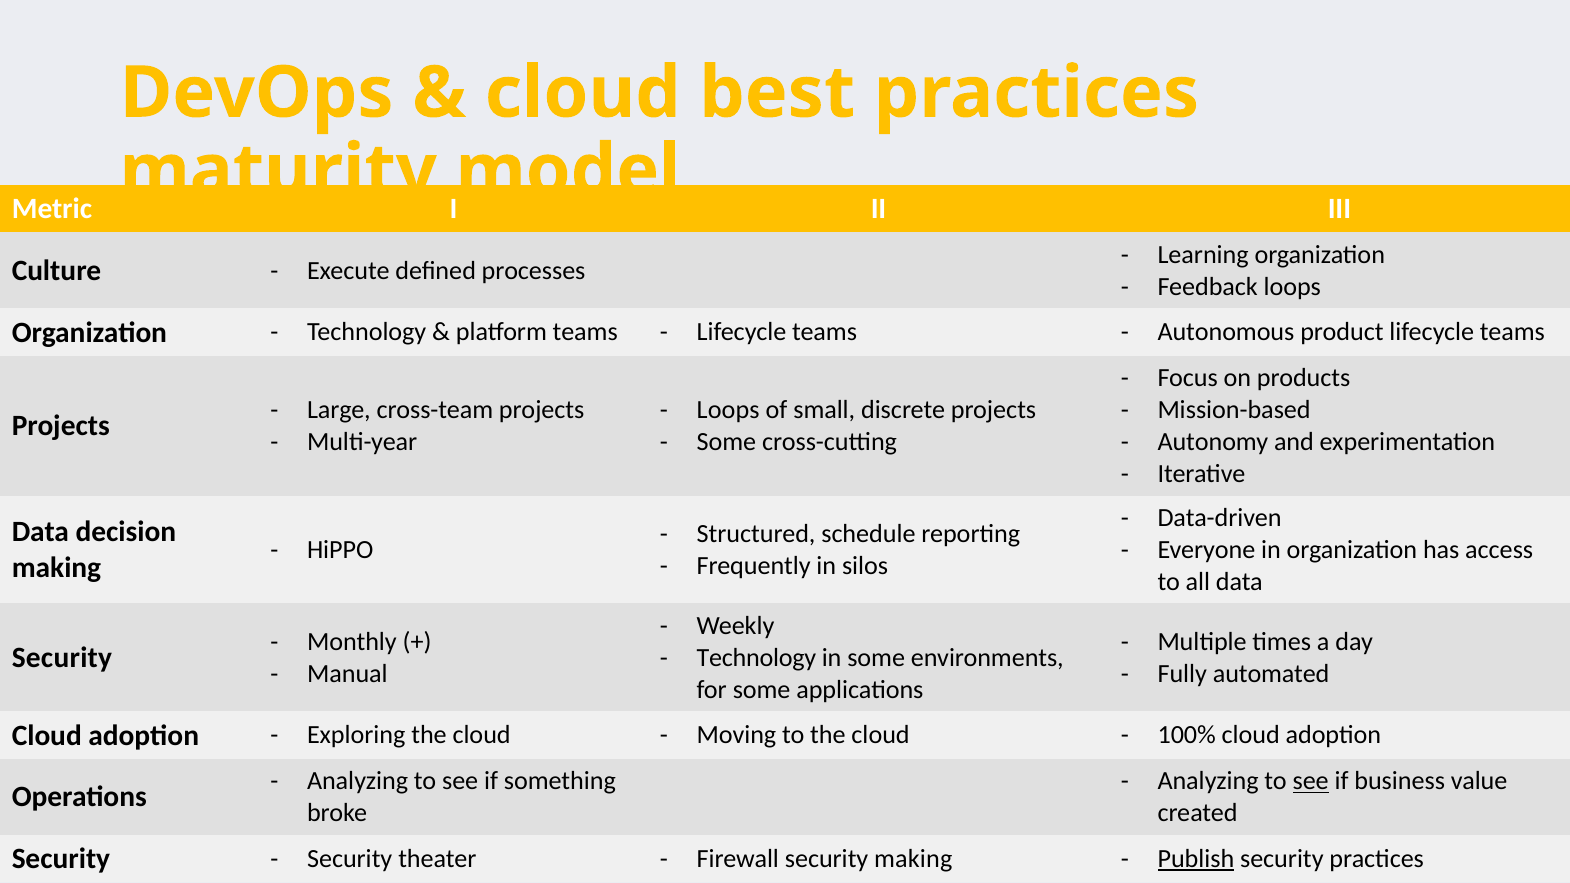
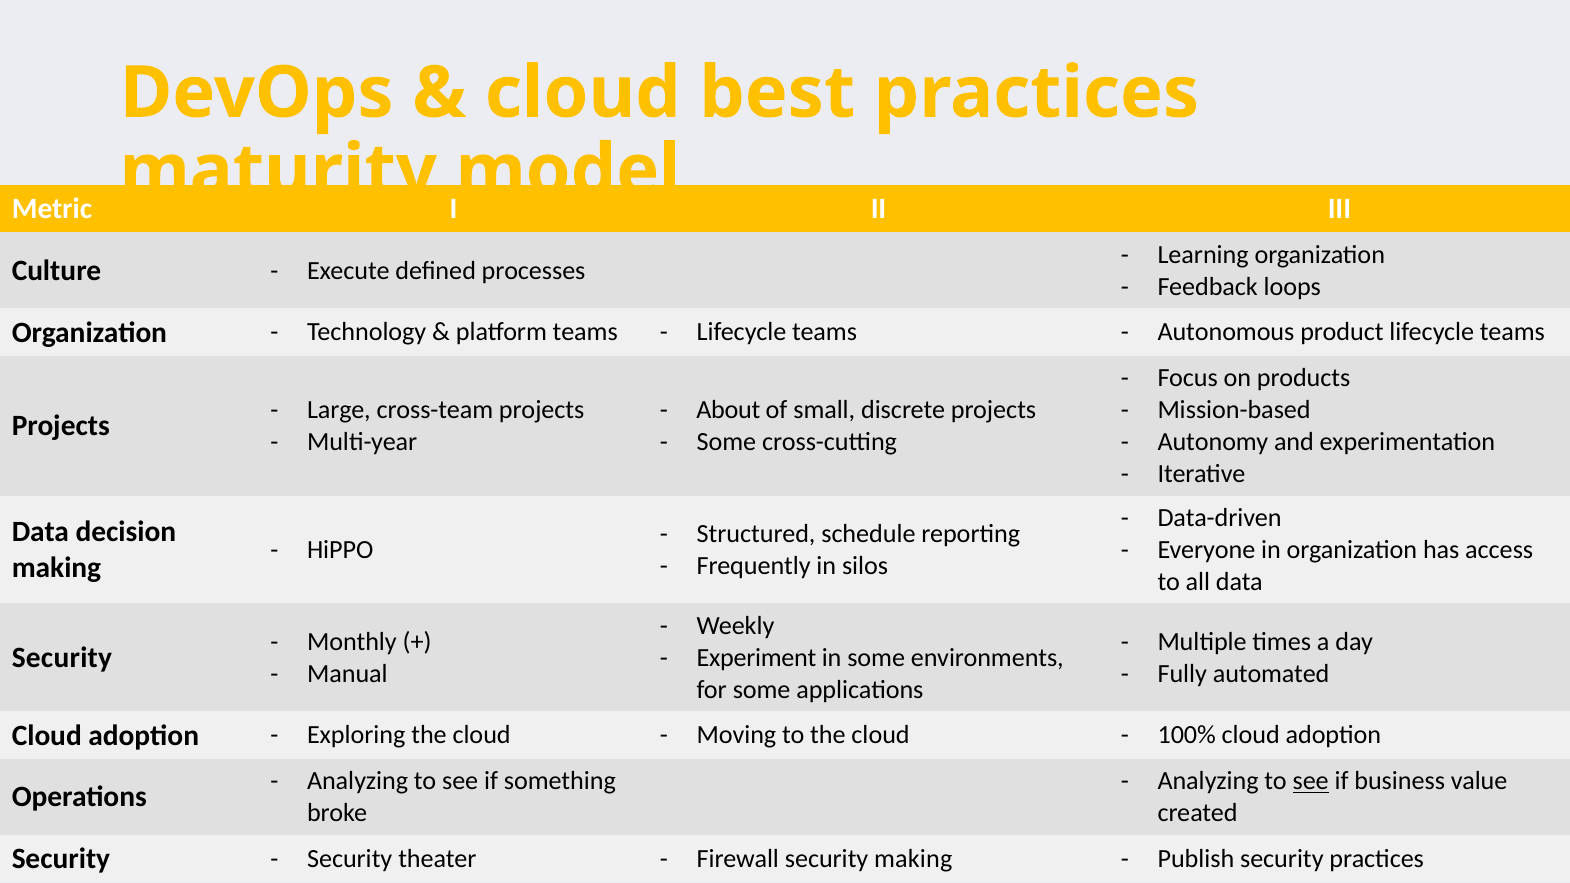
Loops at (728, 410): Loops -> About
Technology at (756, 658): Technology -> Experiment
Publish underline: present -> none
